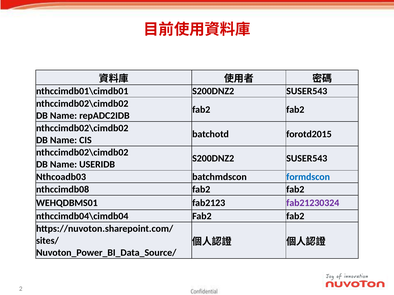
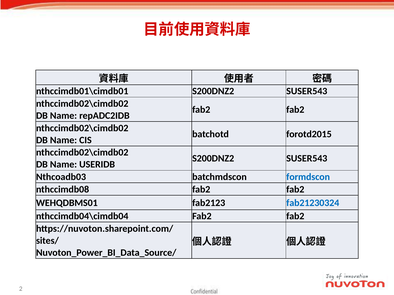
fab21230324 colour: purple -> blue
